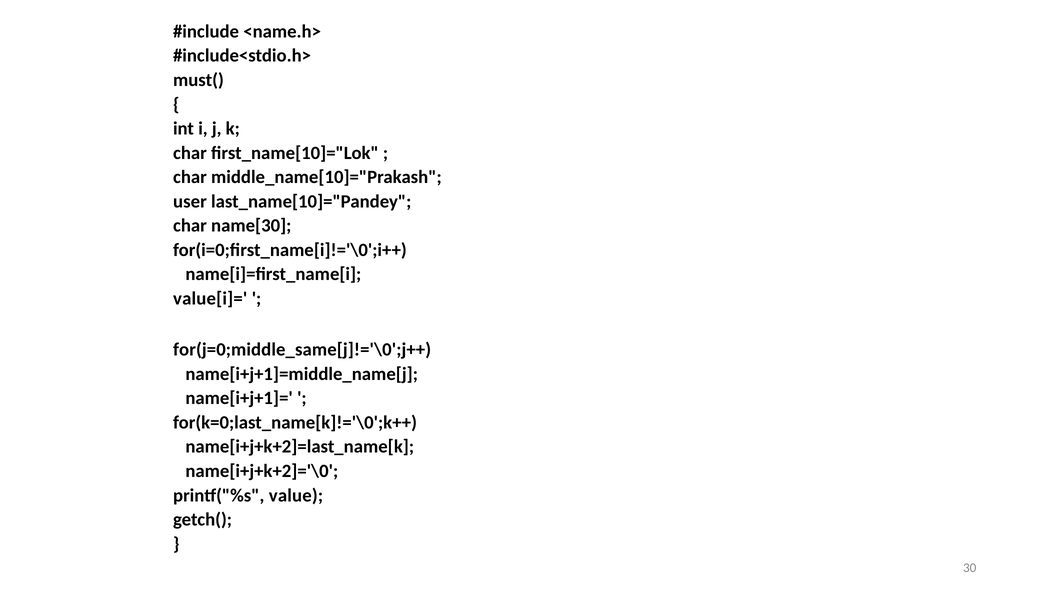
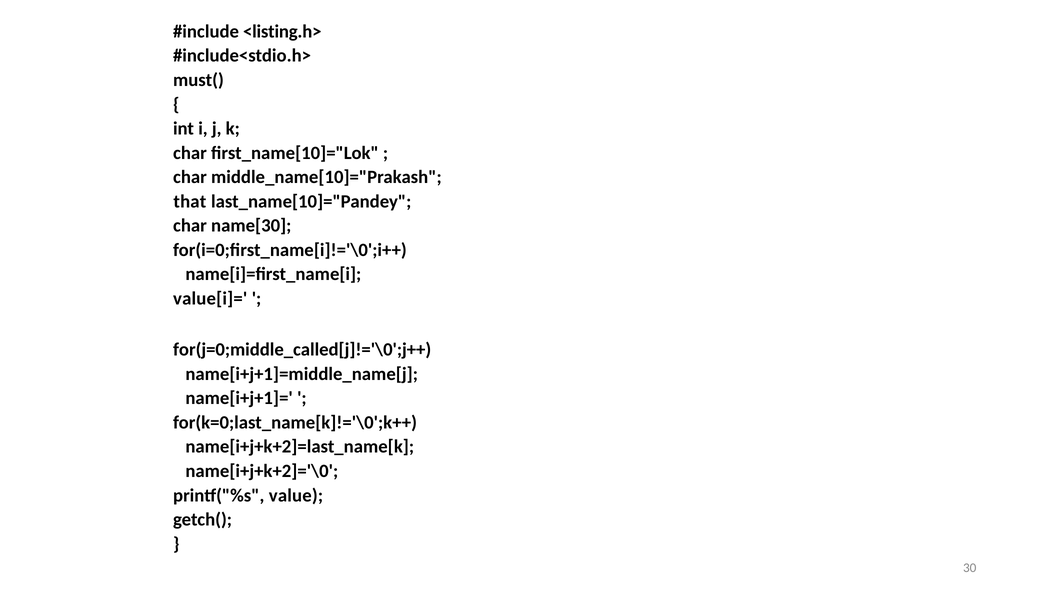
<name.h>: <name.h> -> <listing.h>
user: user -> that
for(j=0;middle_same[j]!='\0';j++: for(j=0;middle_same[j]!='\0';j++ -> for(j=0;middle_called[j]!='\0';j++
